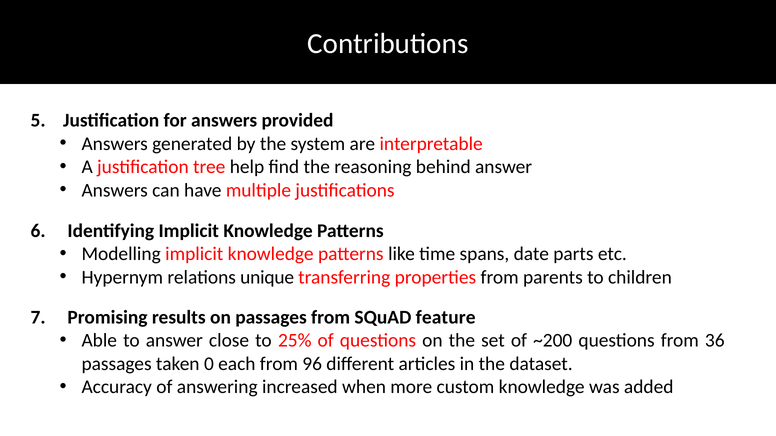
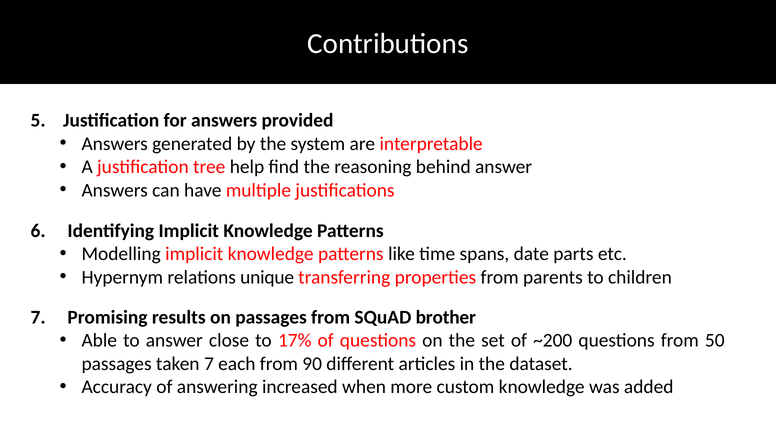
feature: feature -> brother
25%: 25% -> 17%
36: 36 -> 50
taken 0: 0 -> 7
96: 96 -> 90
